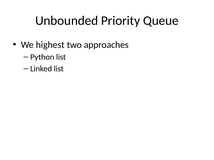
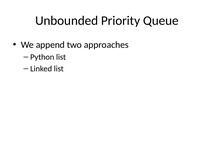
highest: highest -> append
